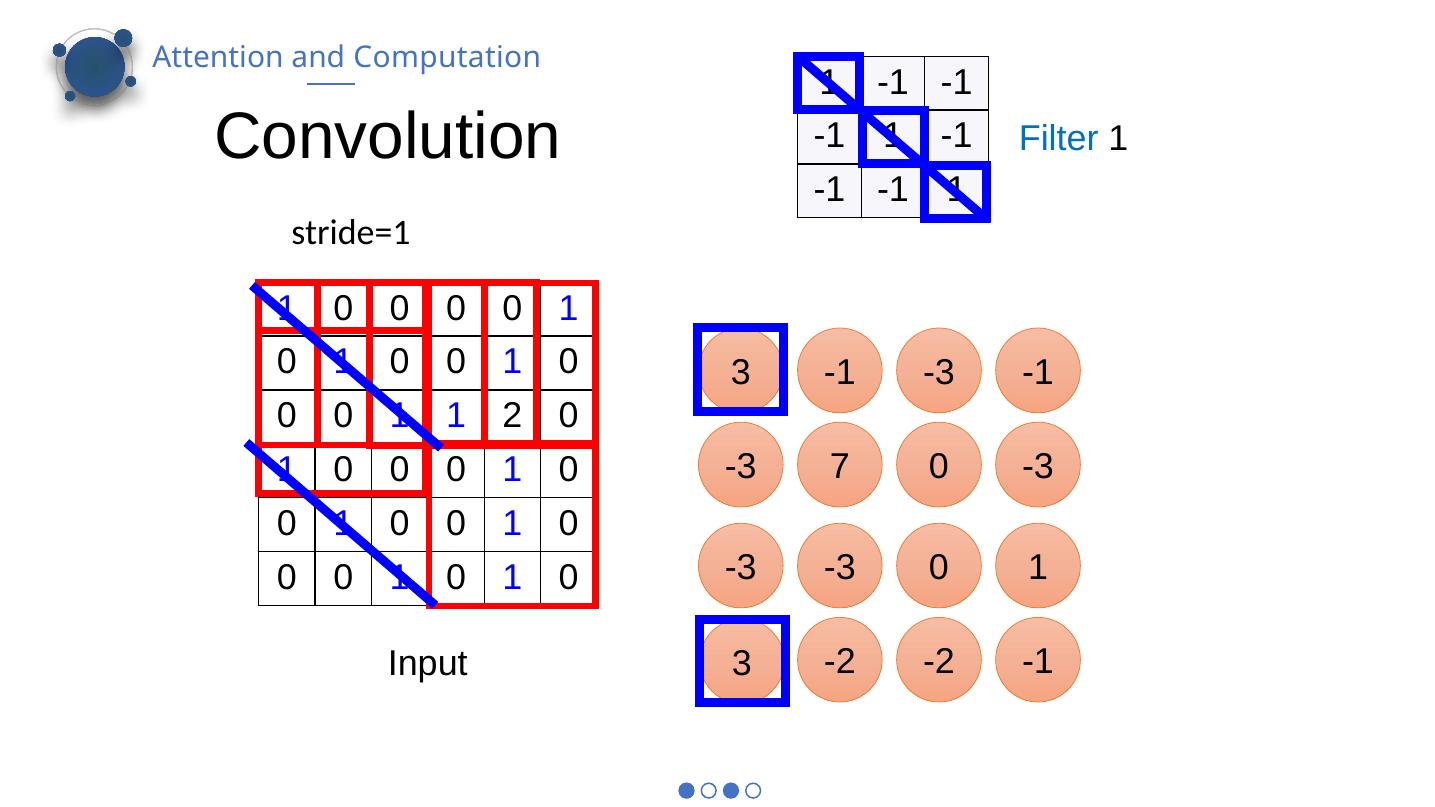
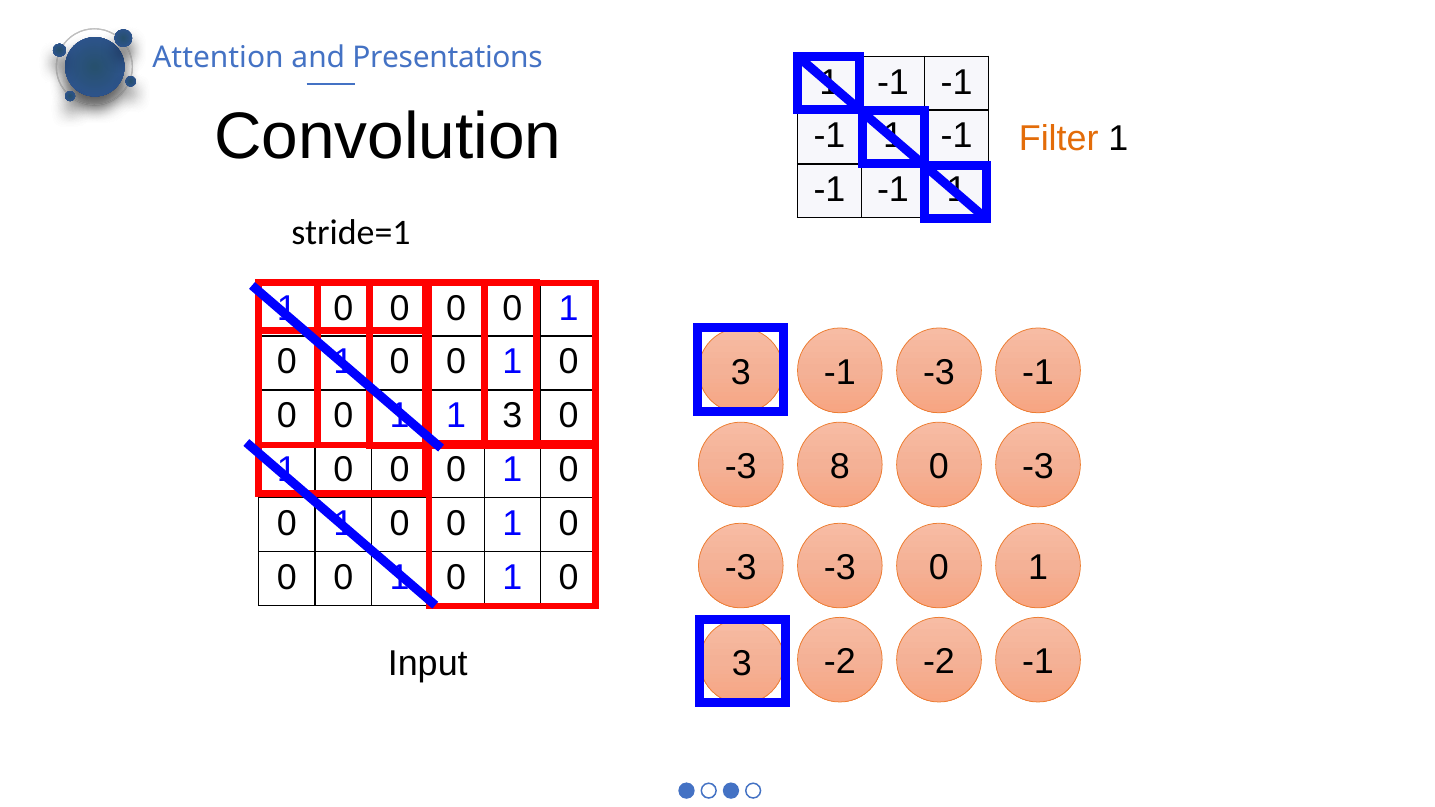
Computation: Computation -> Presentations
Filter colour: blue -> orange
2 at (512, 416): 2 -> 3
7: 7 -> 8
